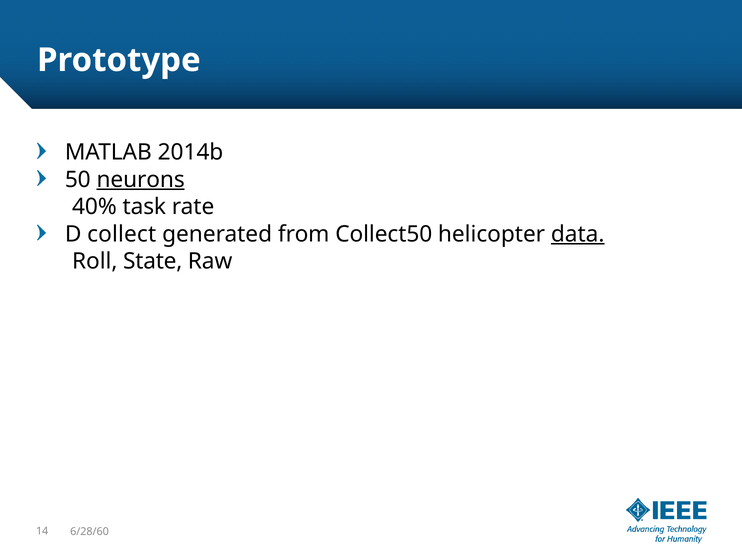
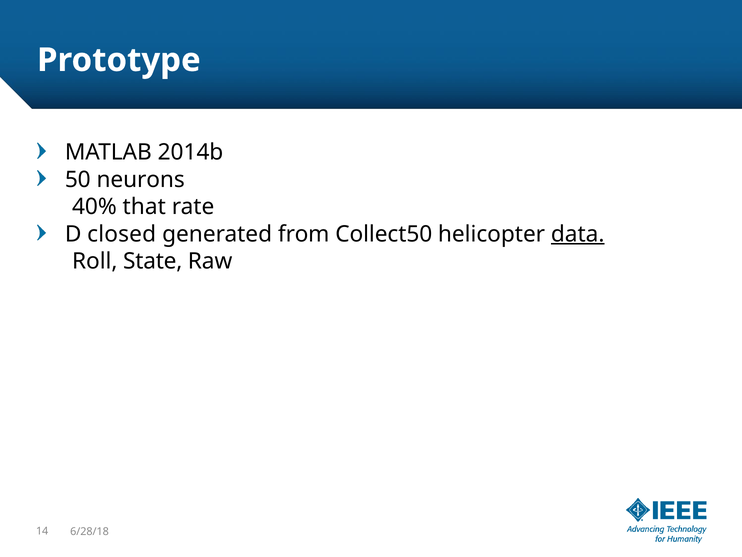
neurons underline: present -> none
task: task -> that
collect: collect -> closed
6/28/60: 6/28/60 -> 6/28/18
